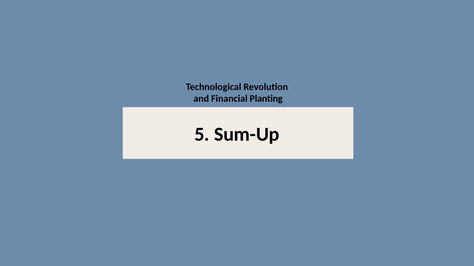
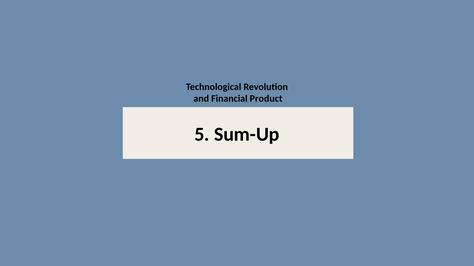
Planting: Planting -> Product
